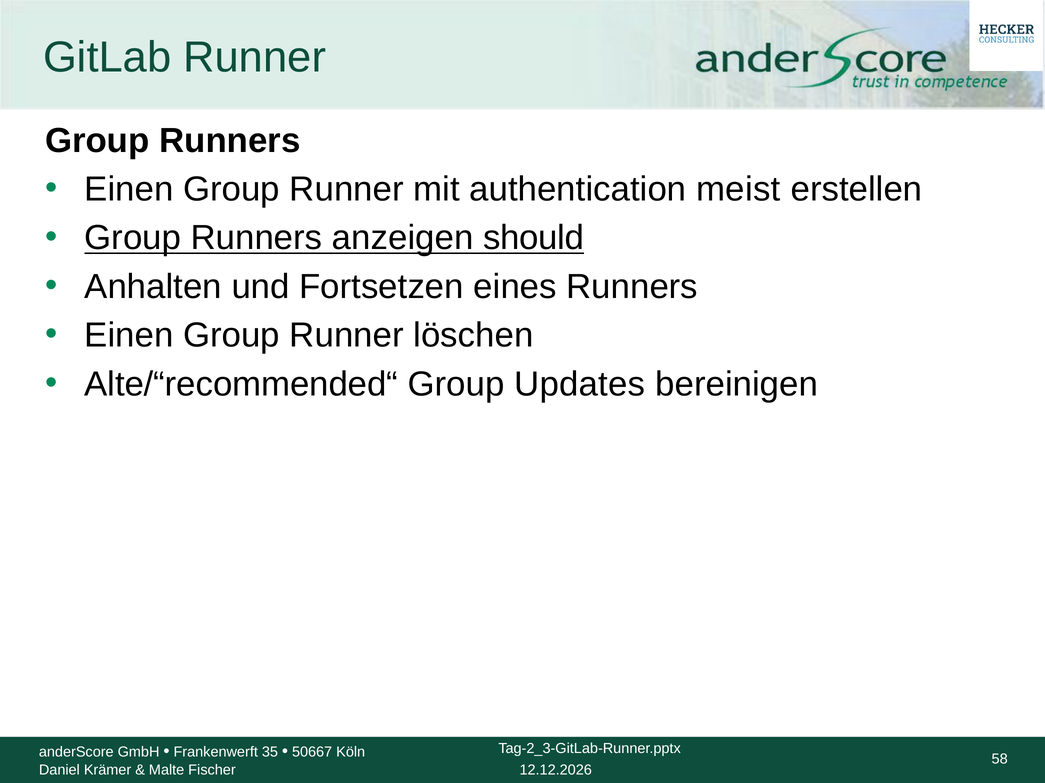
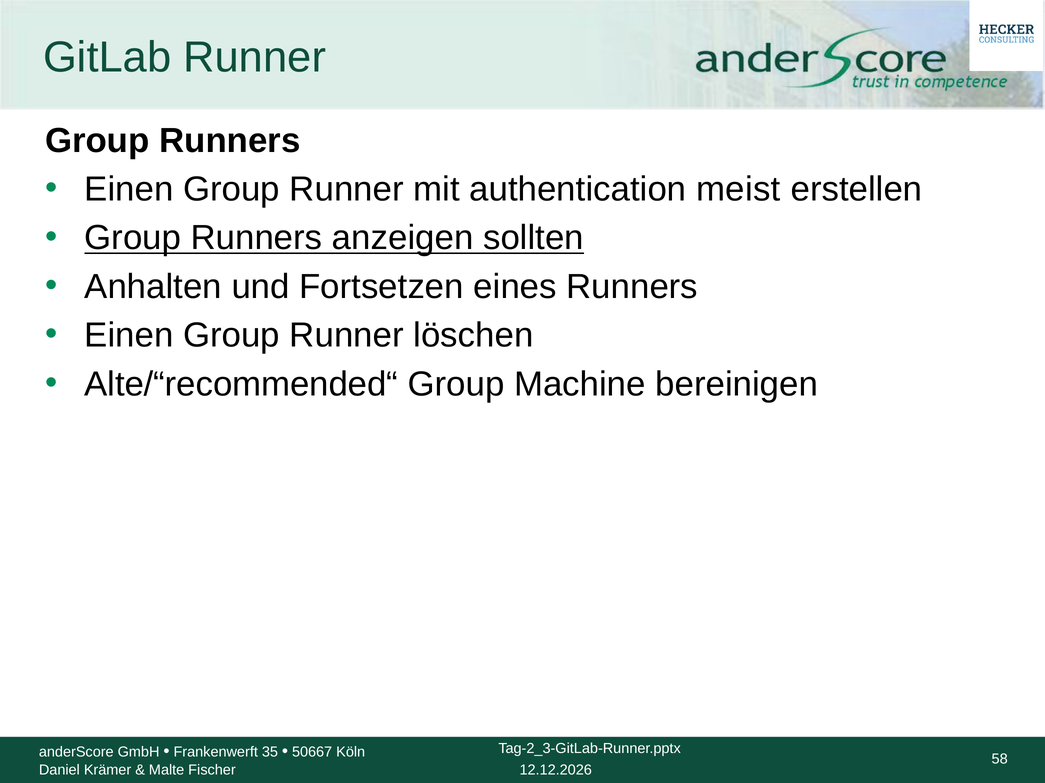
should: should -> sollten
Updates: Updates -> Machine
